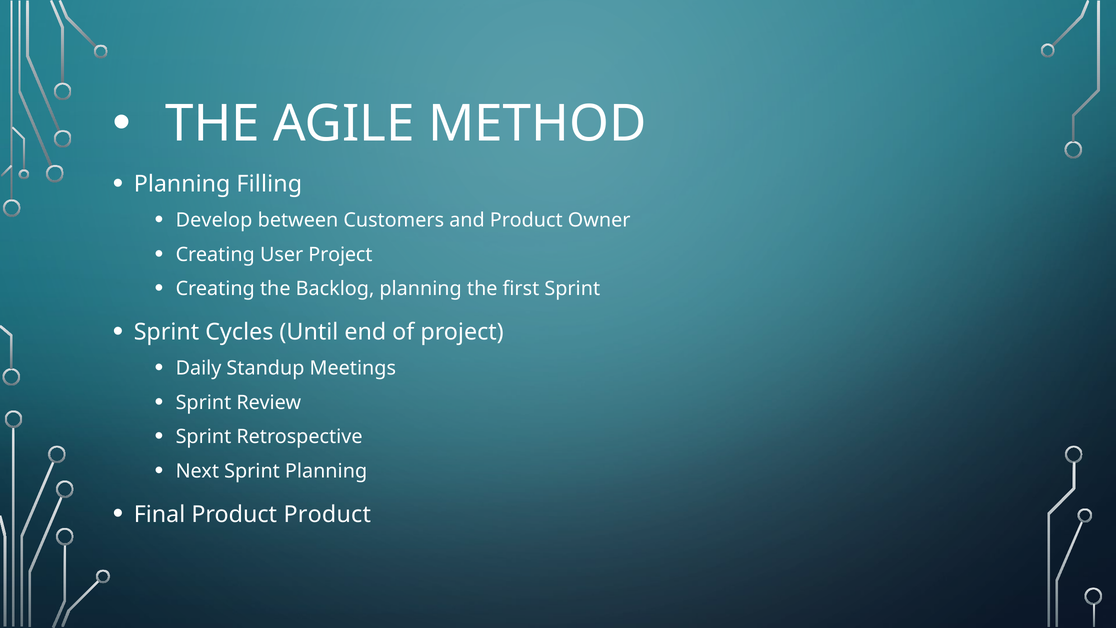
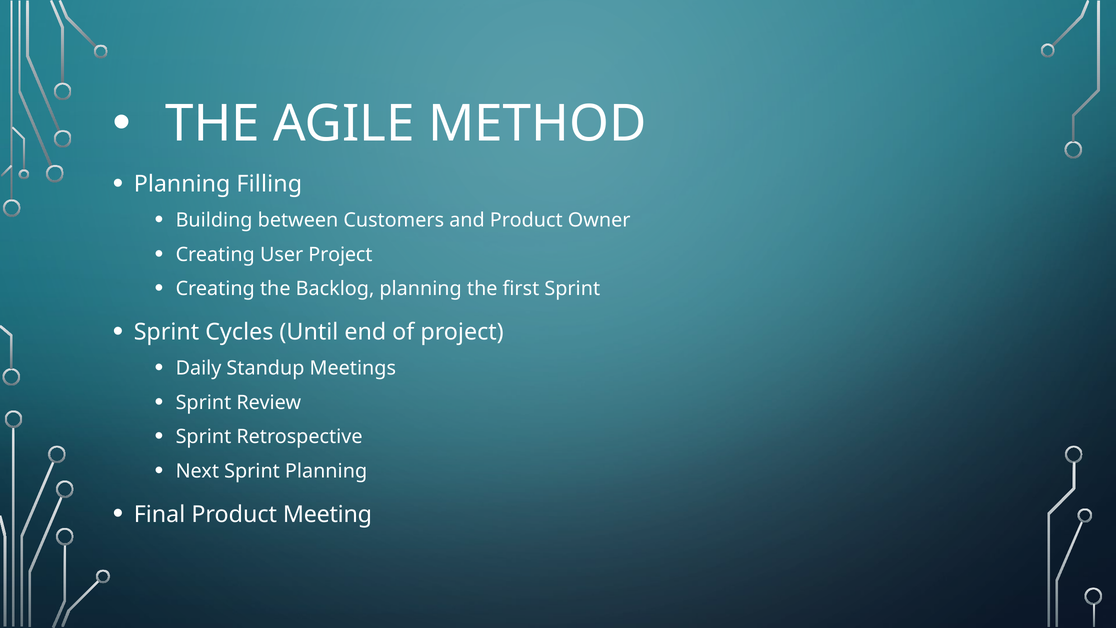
Develop: Develop -> Building
Product Product: Product -> Meeting
